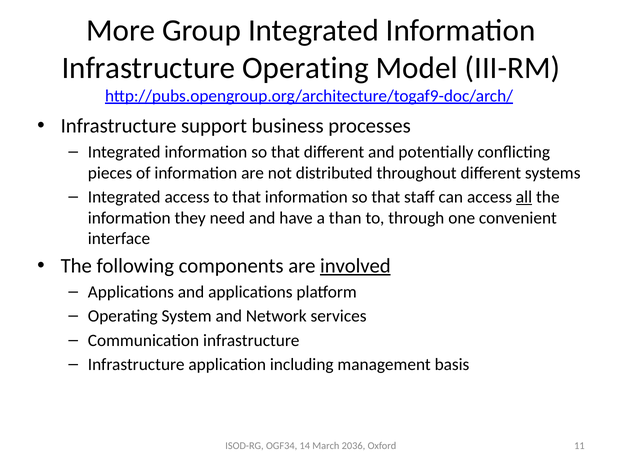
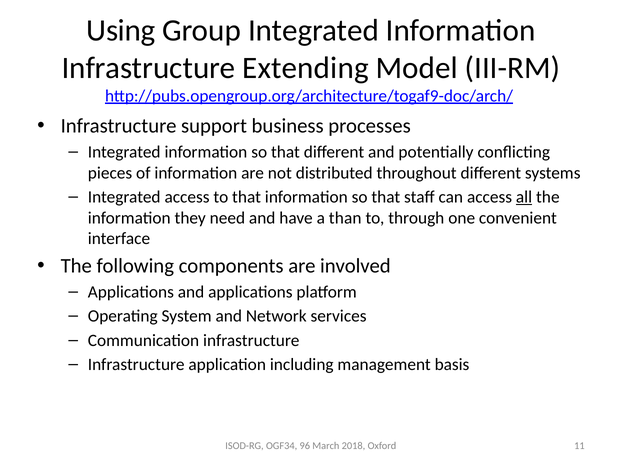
More: More -> Using
Infrastructure Operating: Operating -> Extending
involved underline: present -> none
14: 14 -> 96
2036: 2036 -> 2018
